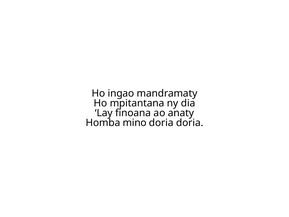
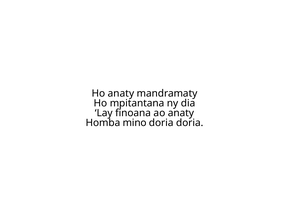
Ho ingao: ingao -> anaty
